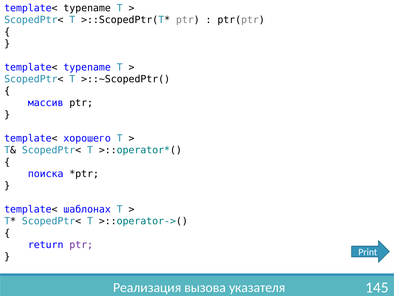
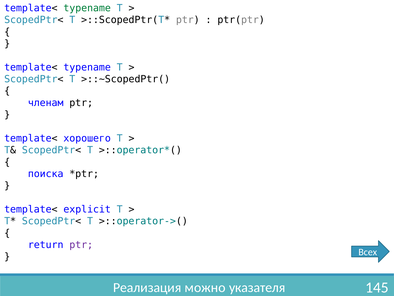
typename at (87, 8) colour: black -> green
массив: массив -> членам
шаблонах: шаблонах -> explicit
Print: Print -> Всех
вызова: вызова -> можно
